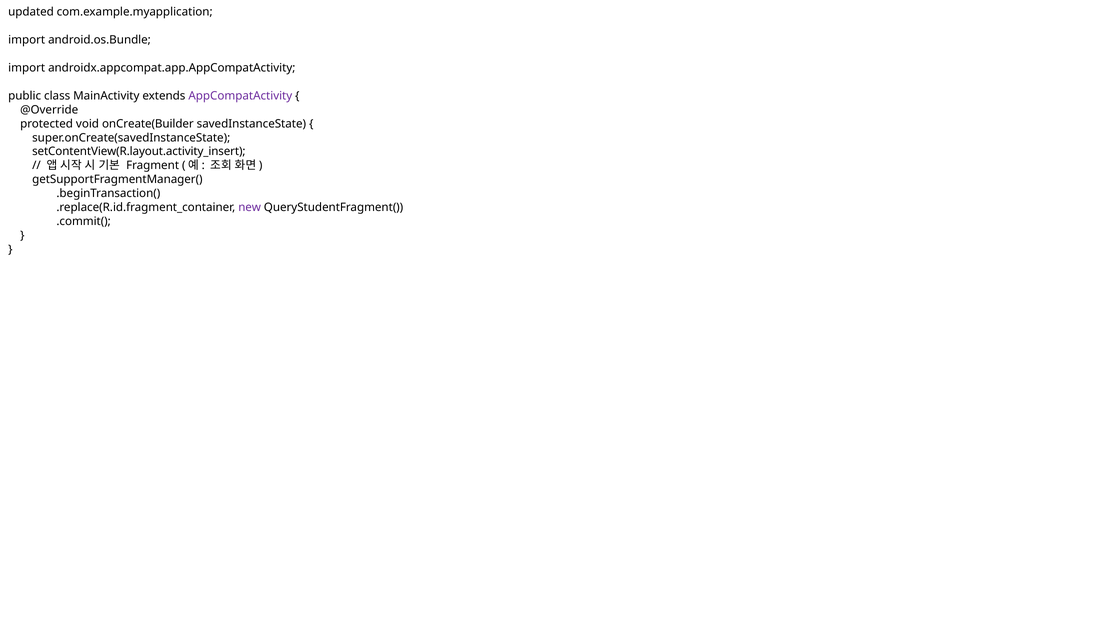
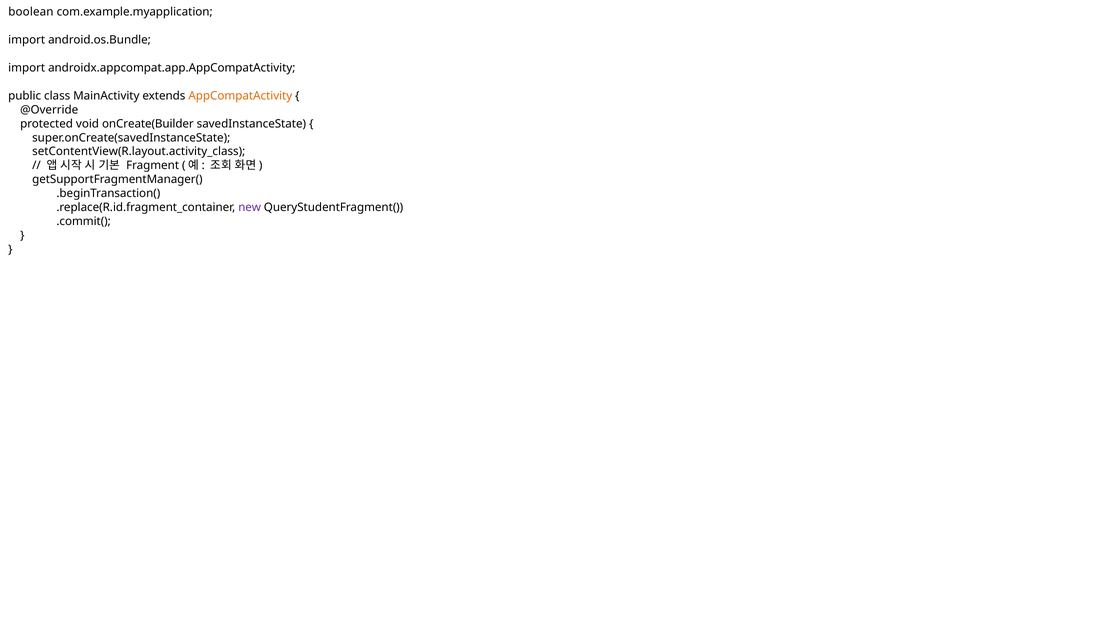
updated: updated -> boolean
AppCompatActivity colour: purple -> orange
setContentView(R.layout.activity_insert: setContentView(R.layout.activity_insert -> setContentView(R.layout.activity_class
